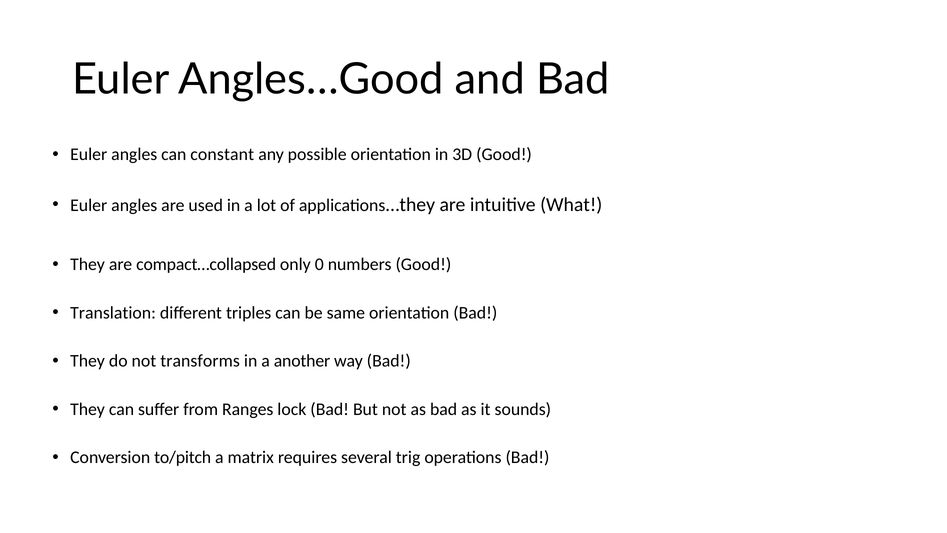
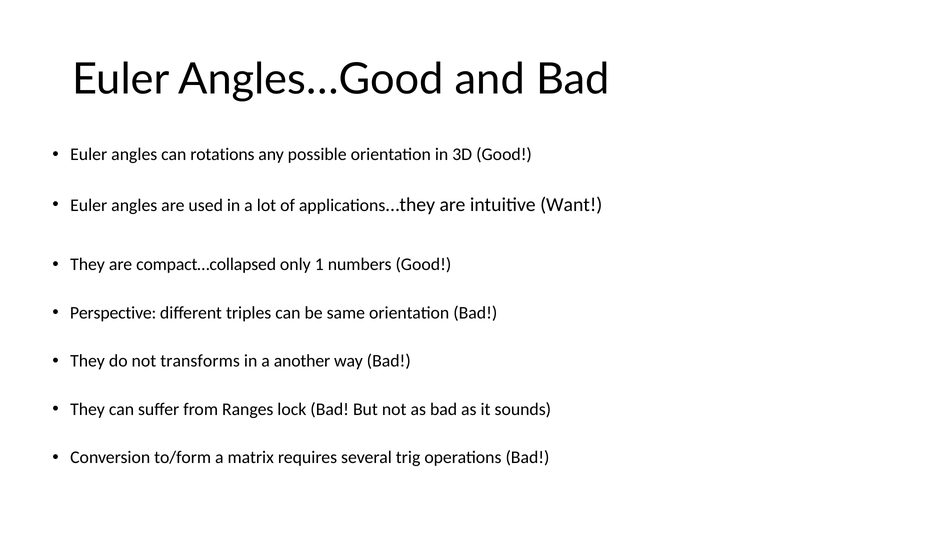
constant: constant -> rotations
What: What -> Want
0: 0 -> 1
Translation: Translation -> Perspective
to/pitch: to/pitch -> to/form
